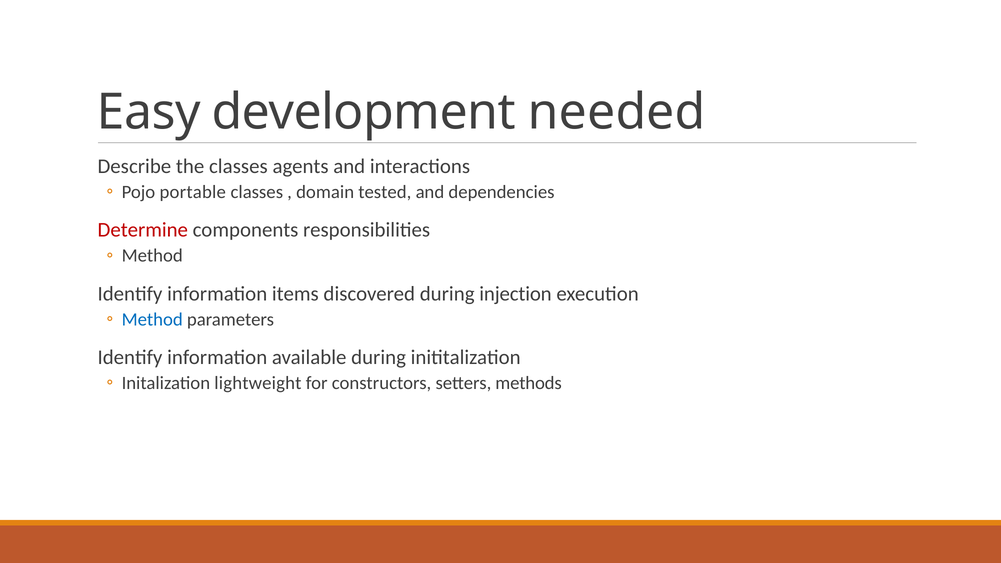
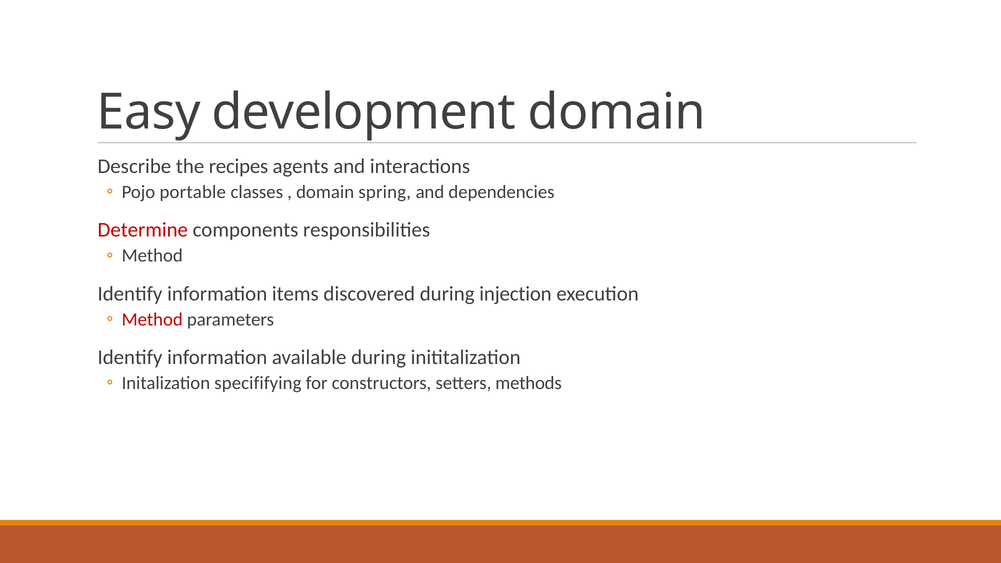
development needed: needed -> domain
the classes: classes -> recipes
tested: tested -> spring
Method at (152, 319) colour: blue -> red
lightweight: lightweight -> specififying
